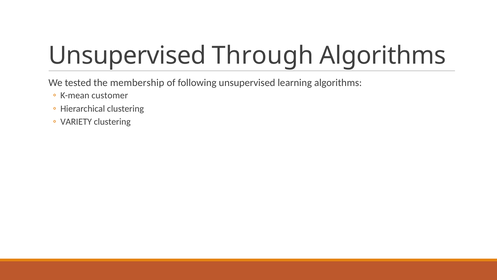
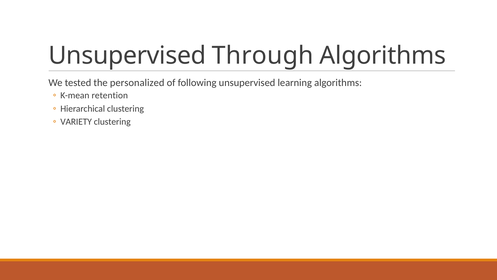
membership: membership -> personalized
customer: customer -> retention
